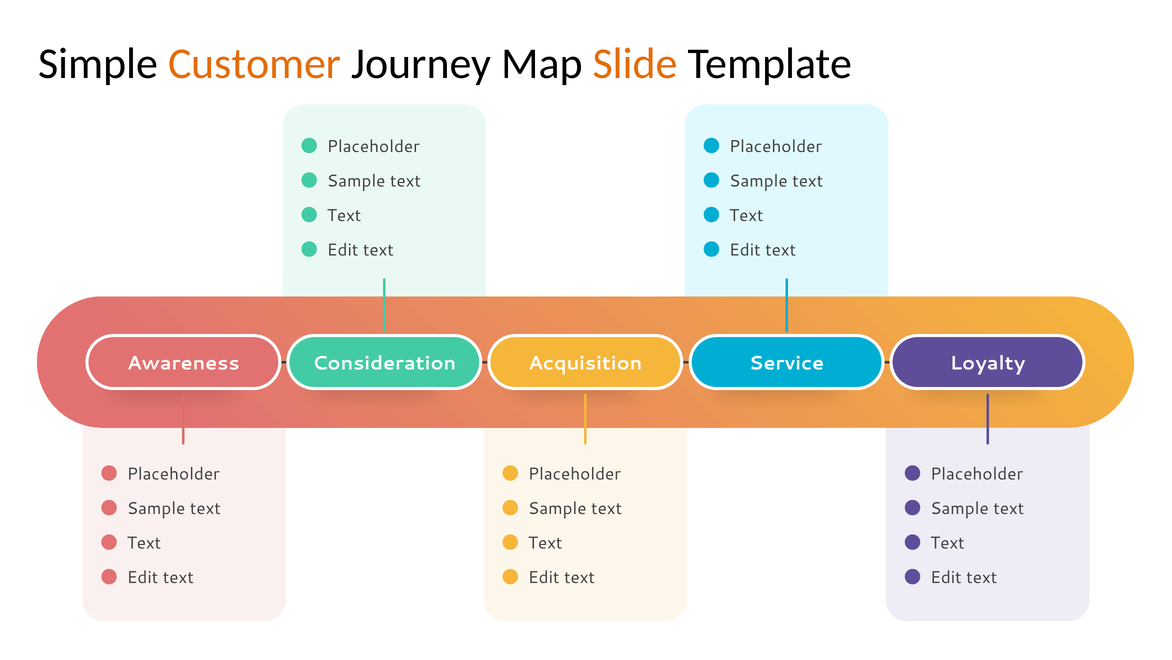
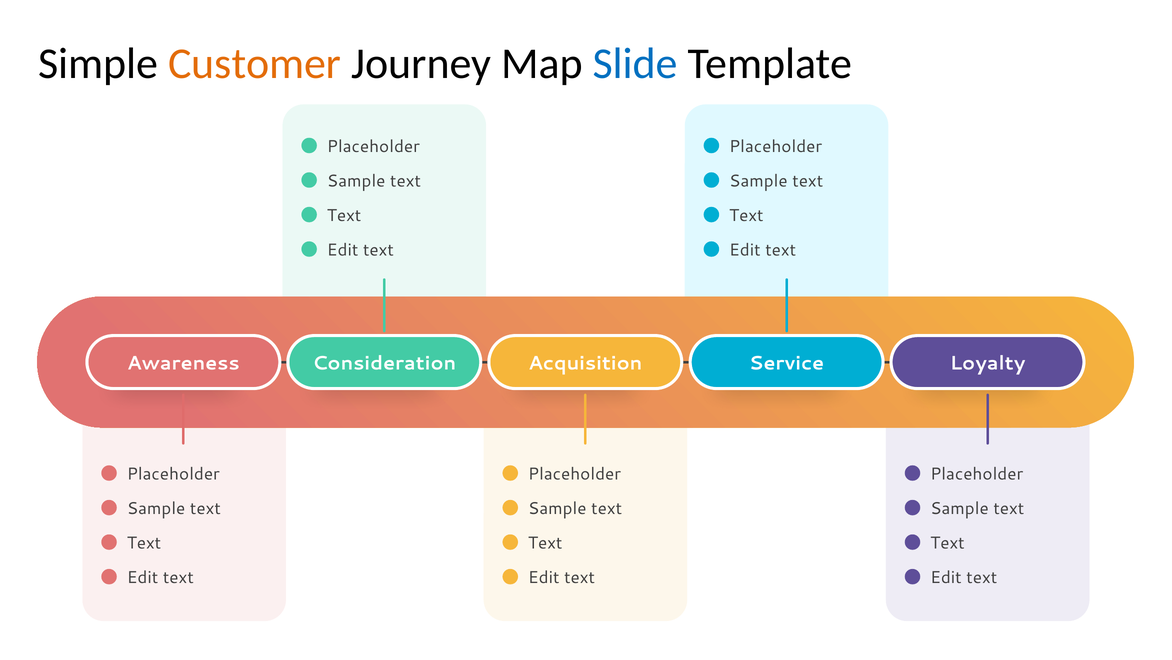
Slide colour: orange -> blue
